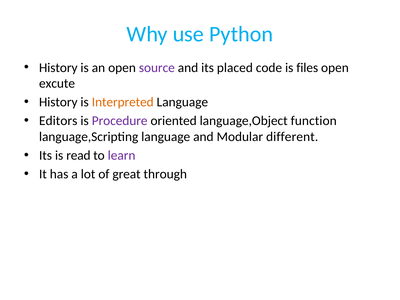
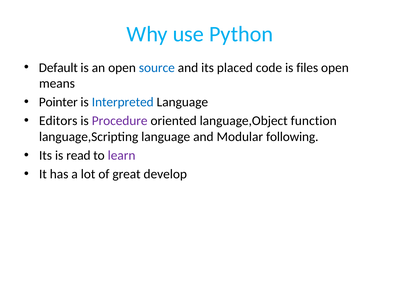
History at (58, 68): History -> Default
source colour: purple -> blue
excute: excute -> means
History at (58, 102): History -> Pointer
Interpreted colour: orange -> blue
different: different -> following
through: through -> develop
